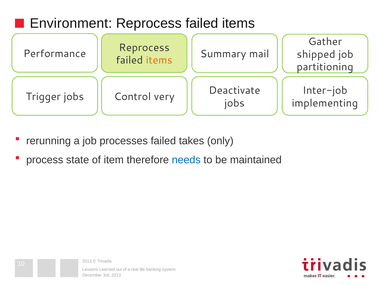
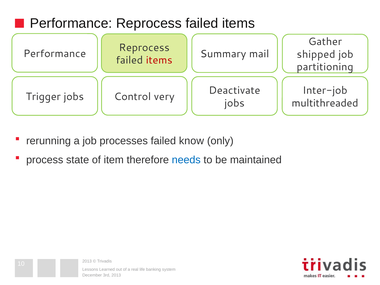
Environment at (71, 23): Environment -> Performance
items at (159, 60) colour: orange -> red
implementing: implementing -> multithreaded
takes: takes -> know
